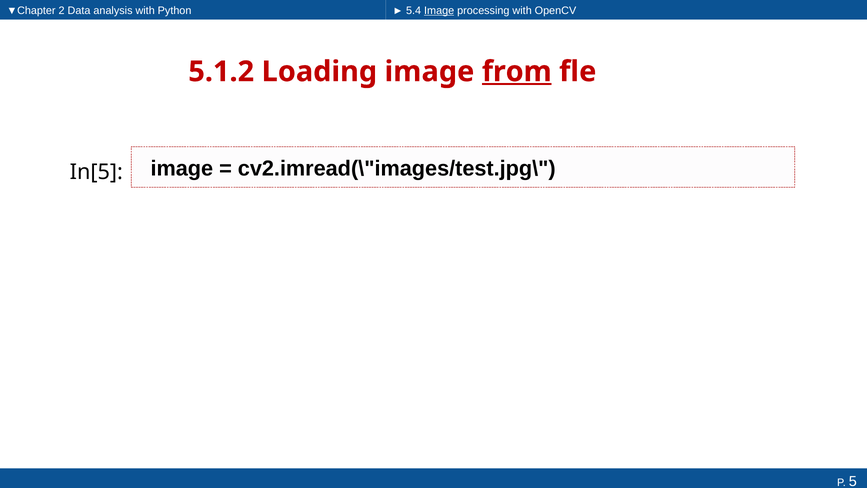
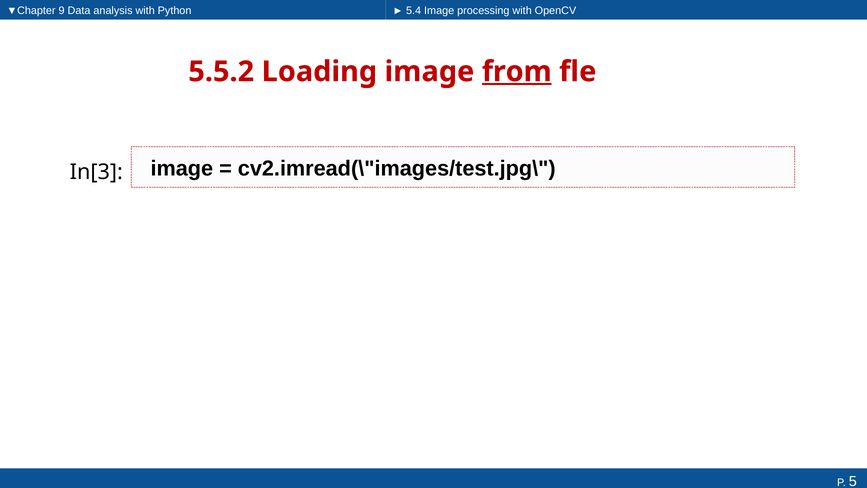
2: 2 -> 9
Image at (439, 11) underline: present -> none
5.1.2: 5.1.2 -> 5.5.2
In[5: In[5 -> In[3
